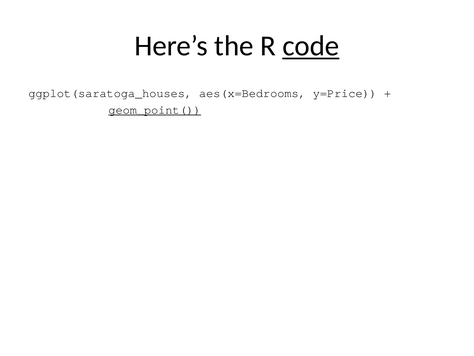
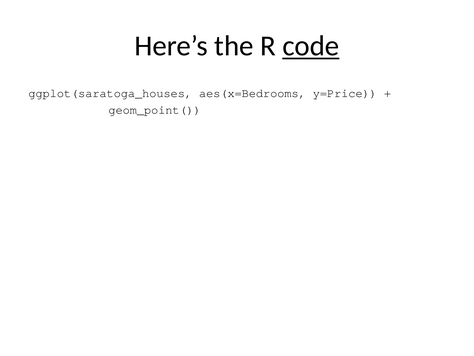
geom_point( underline: present -> none
